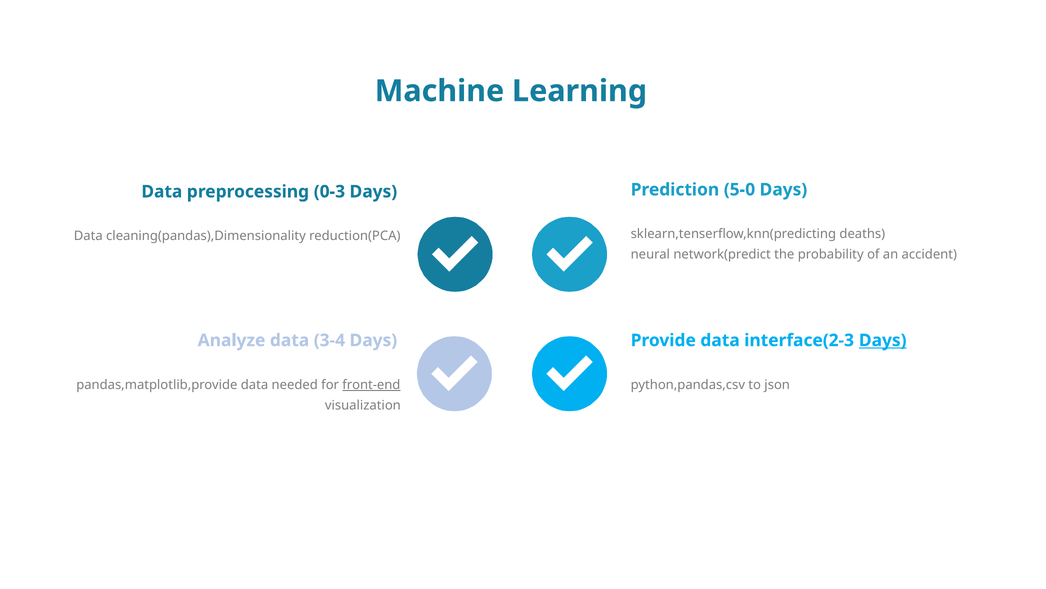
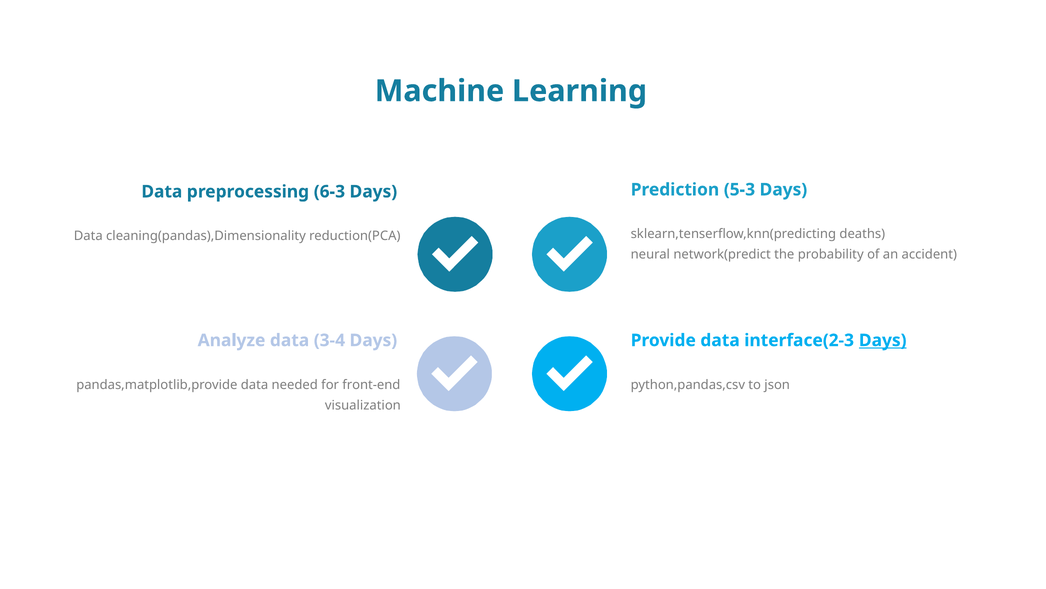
5-0: 5-0 -> 5-3
0-3: 0-3 -> 6-3
front-end underline: present -> none
